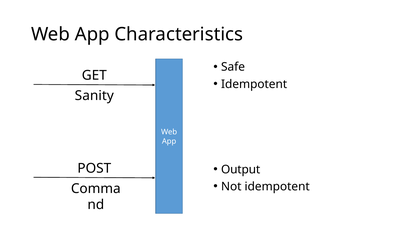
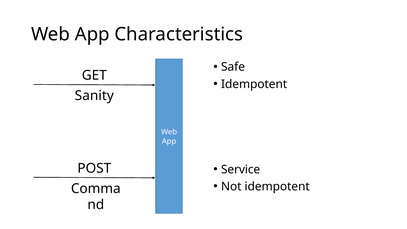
Output: Output -> Service
